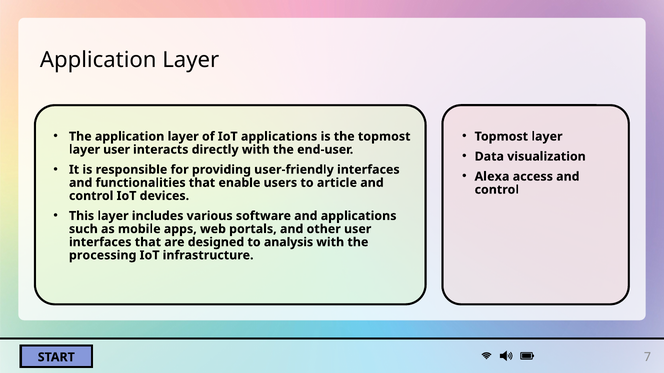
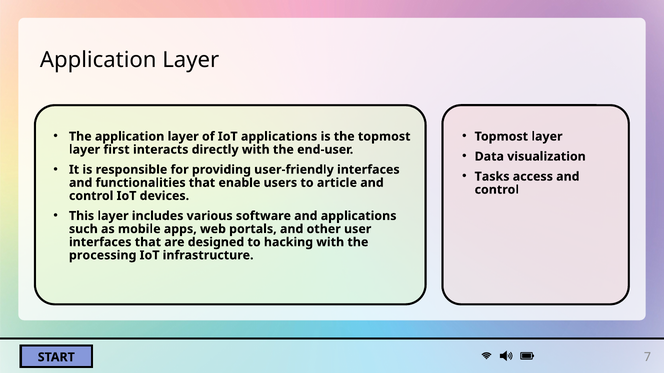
layer user: user -> first
Alexa: Alexa -> Tasks
analysis: analysis -> hacking
